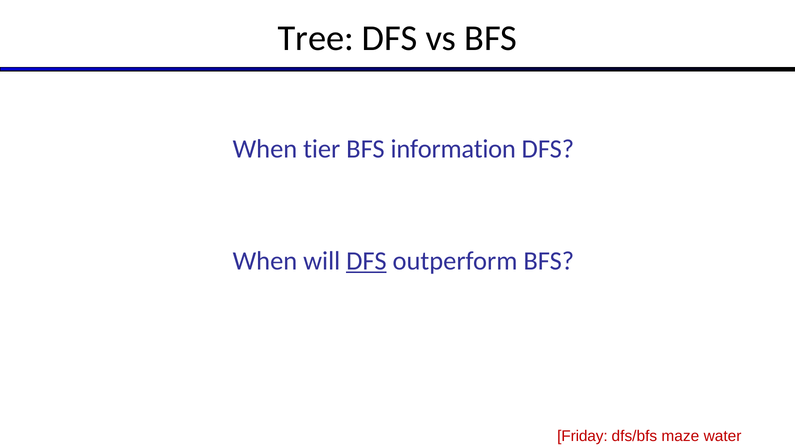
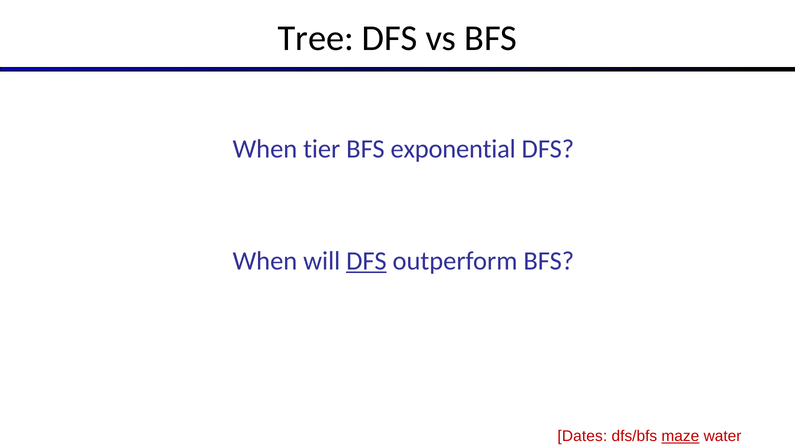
information: information -> exponential
Friday: Friday -> Dates
maze underline: none -> present
